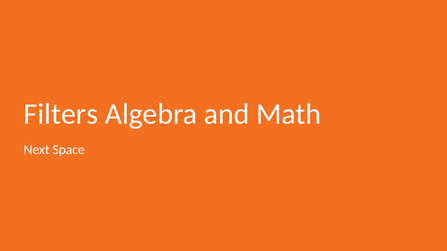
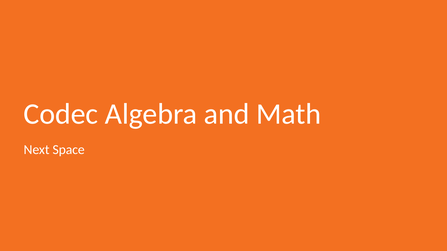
Filters: Filters -> Codec
